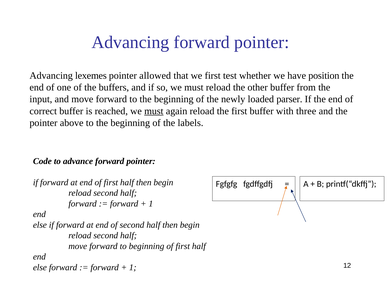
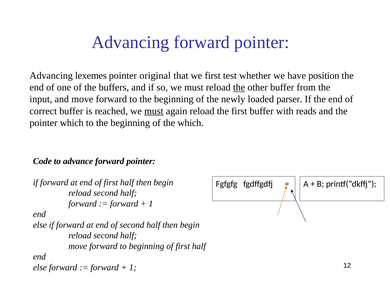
allowed: allowed -> original
the at (239, 88) underline: none -> present
three: three -> reads
pointer above: above -> which
the labels: labels -> which
